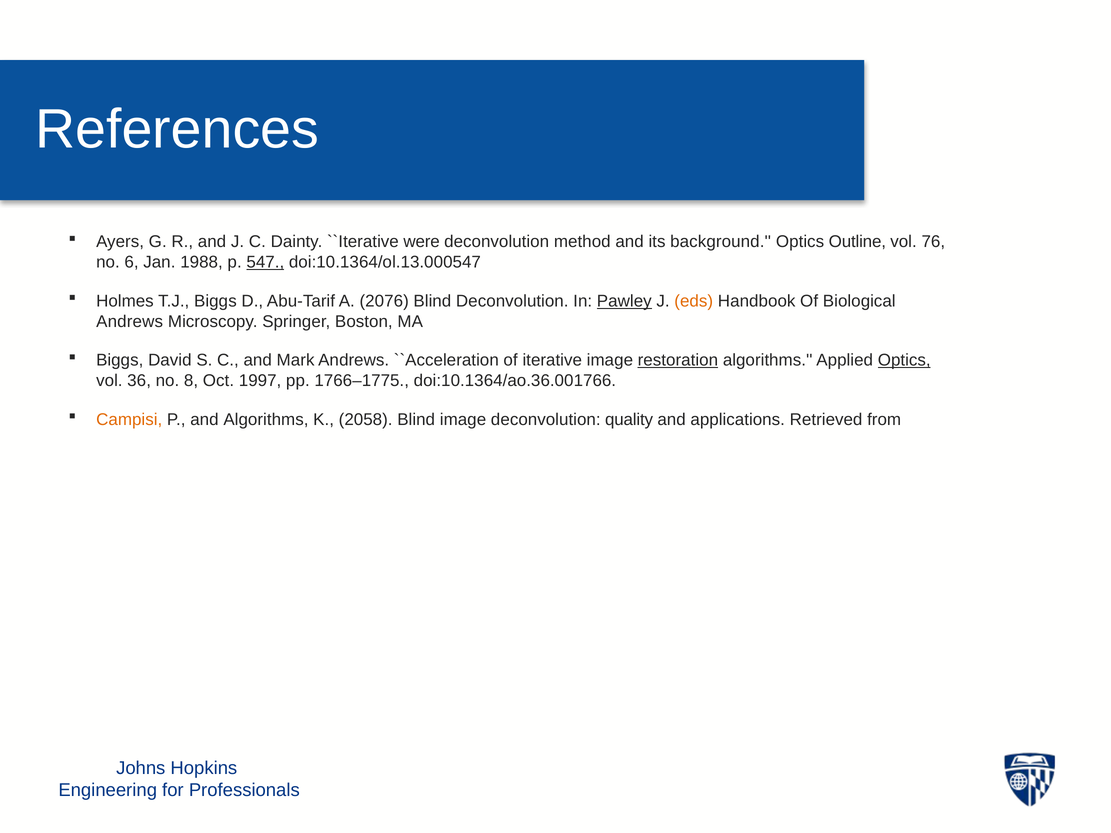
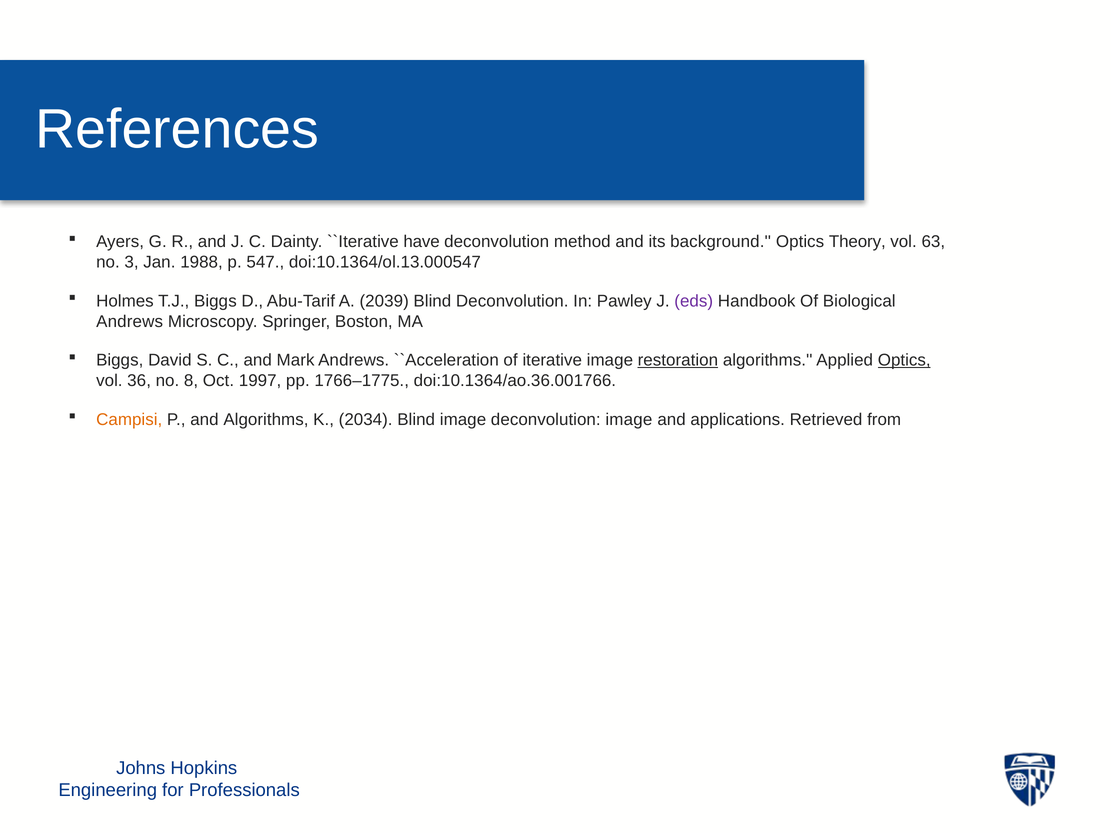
were: were -> have
Outline: Outline -> Theory
76: 76 -> 63
6: 6 -> 3
547 underline: present -> none
2076: 2076 -> 2039
Pawley underline: present -> none
eds colour: orange -> purple
2058: 2058 -> 2034
deconvolution quality: quality -> image
